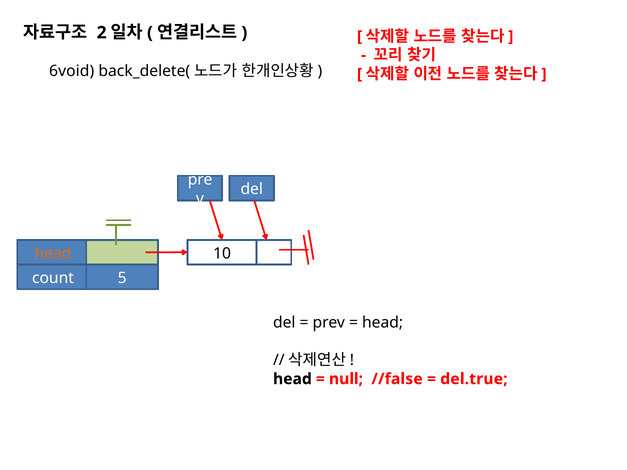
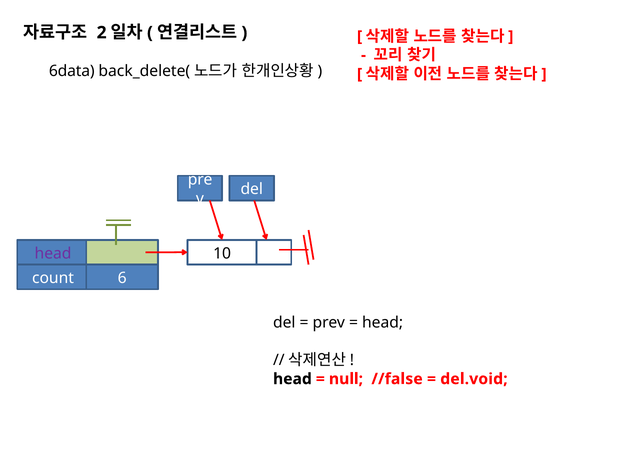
6void: 6void -> 6data
head at (53, 253) colour: orange -> purple
5: 5 -> 6
del.true: del.true -> del.void
